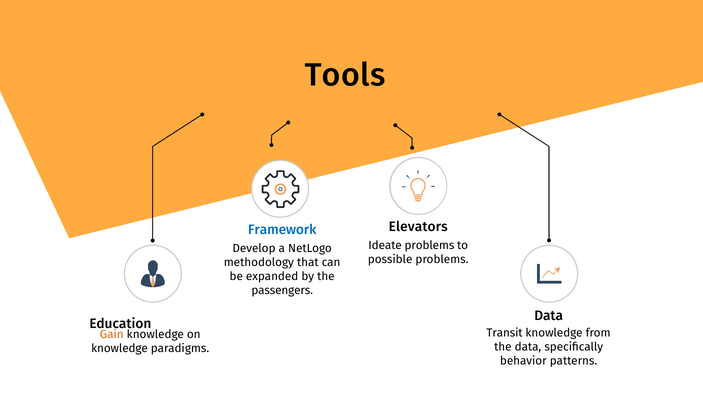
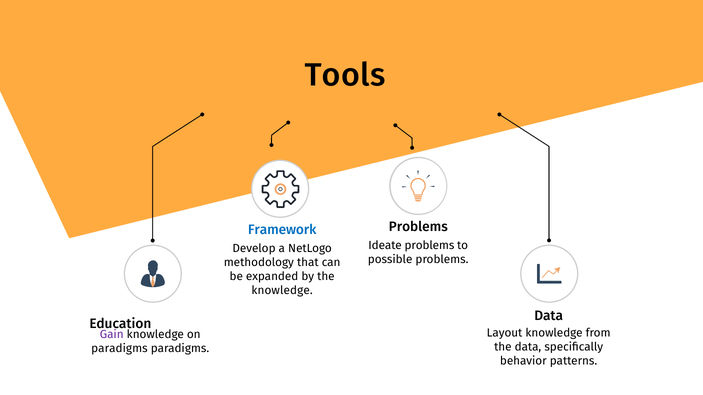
Elevators at (418, 227): Elevators -> Problems
passengers at (282, 291): passengers -> knowledge
Transit: Transit -> Layout
Gain colour: orange -> purple
knowledge at (120, 349): knowledge -> paradigms
